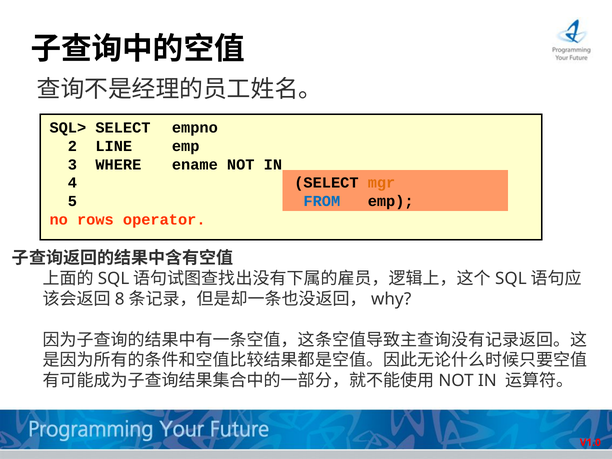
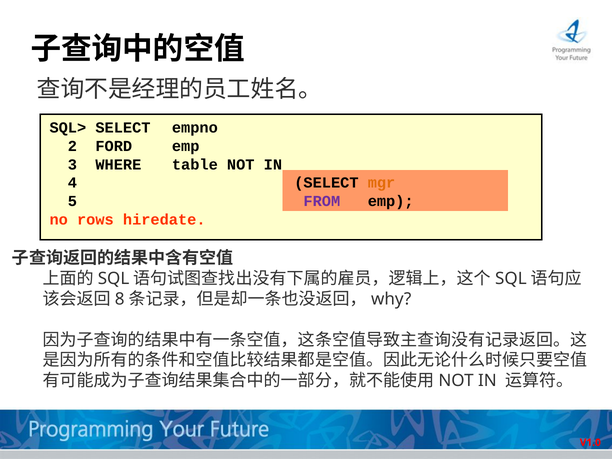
LINE: LINE -> FORD
ename: ename -> table
FROM colour: blue -> purple
operator: operator -> hiredate
